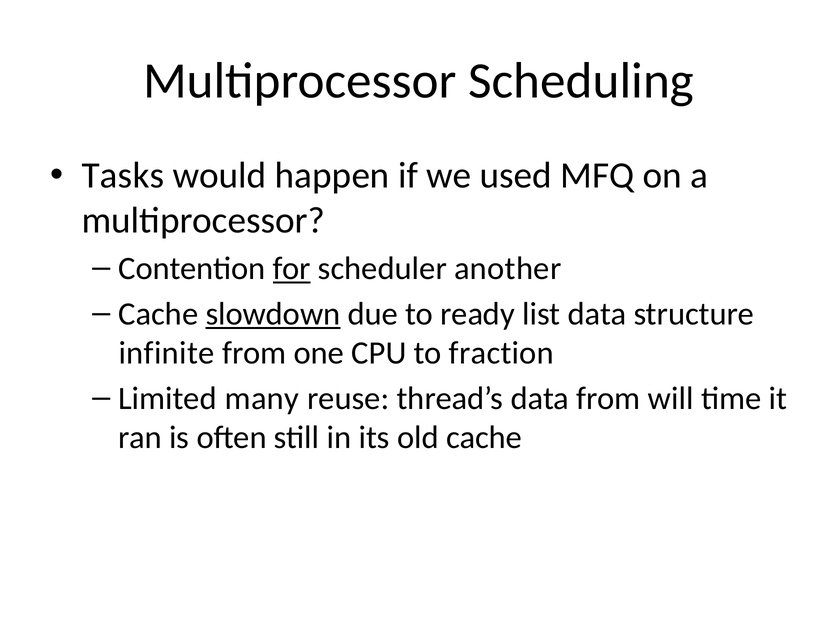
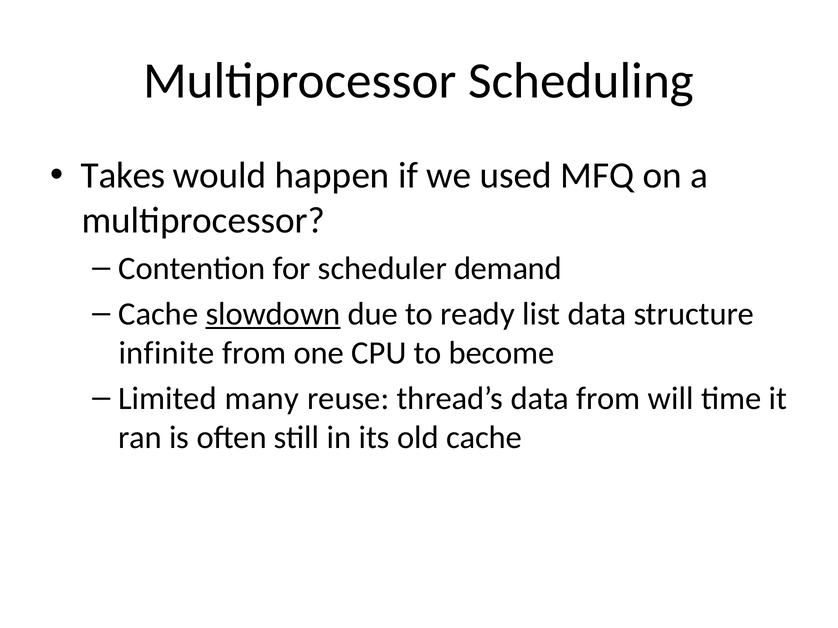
Tasks: Tasks -> Takes
for underline: present -> none
another: another -> demand
fraction: fraction -> become
